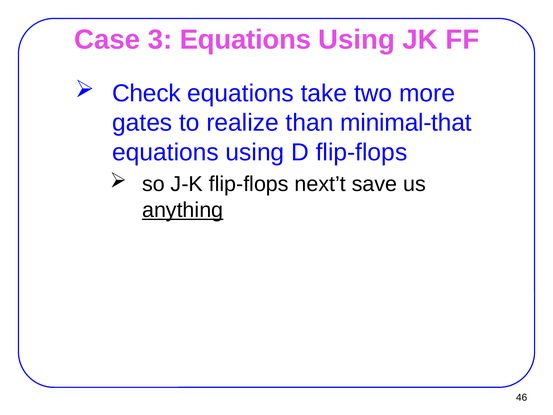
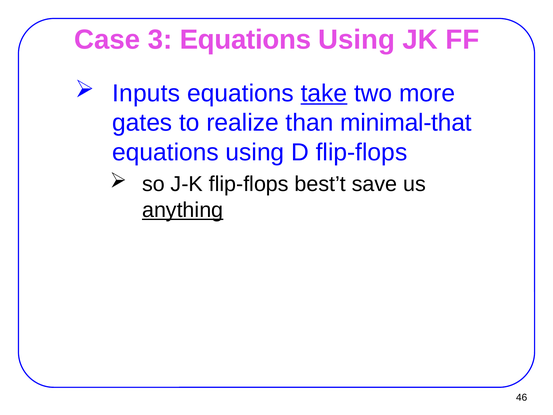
Check: Check -> Inputs
take underline: none -> present
next’t: next’t -> best’t
